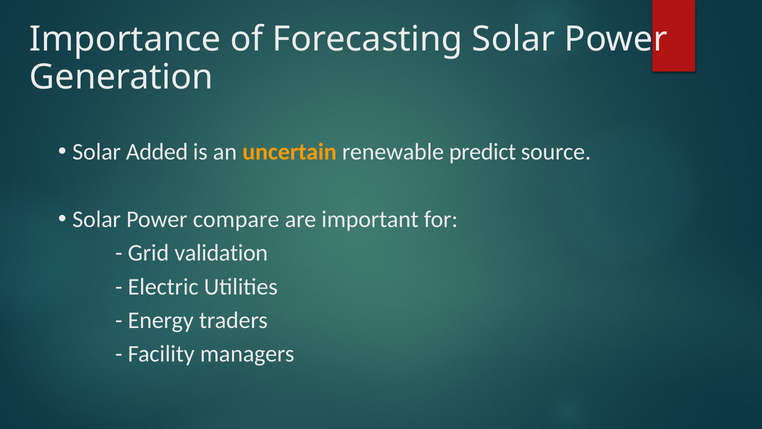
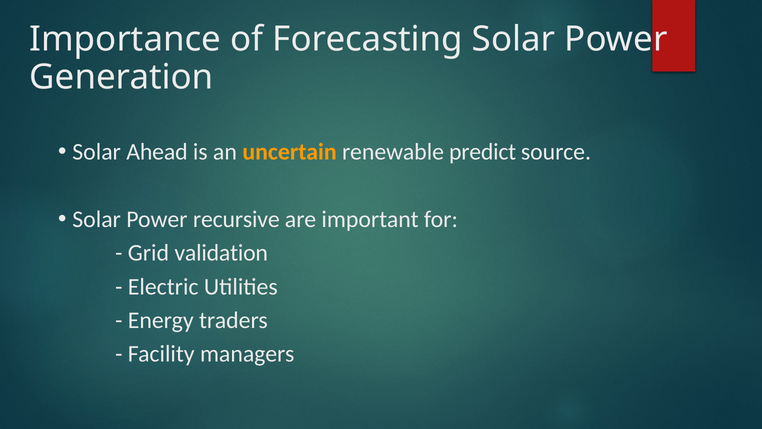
Added: Added -> Ahead
compare: compare -> recursive
